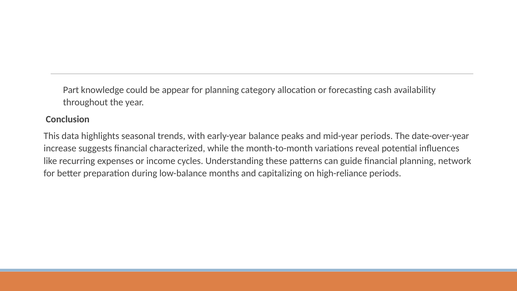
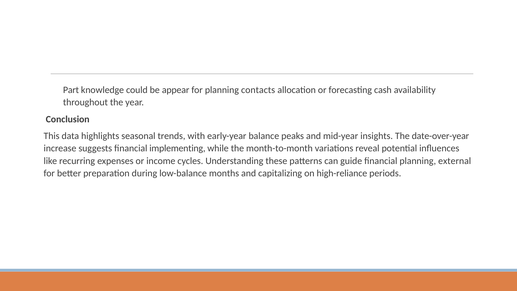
category: category -> contacts
mid-year periods: periods -> insights
characterized: characterized -> implementing
network: network -> external
